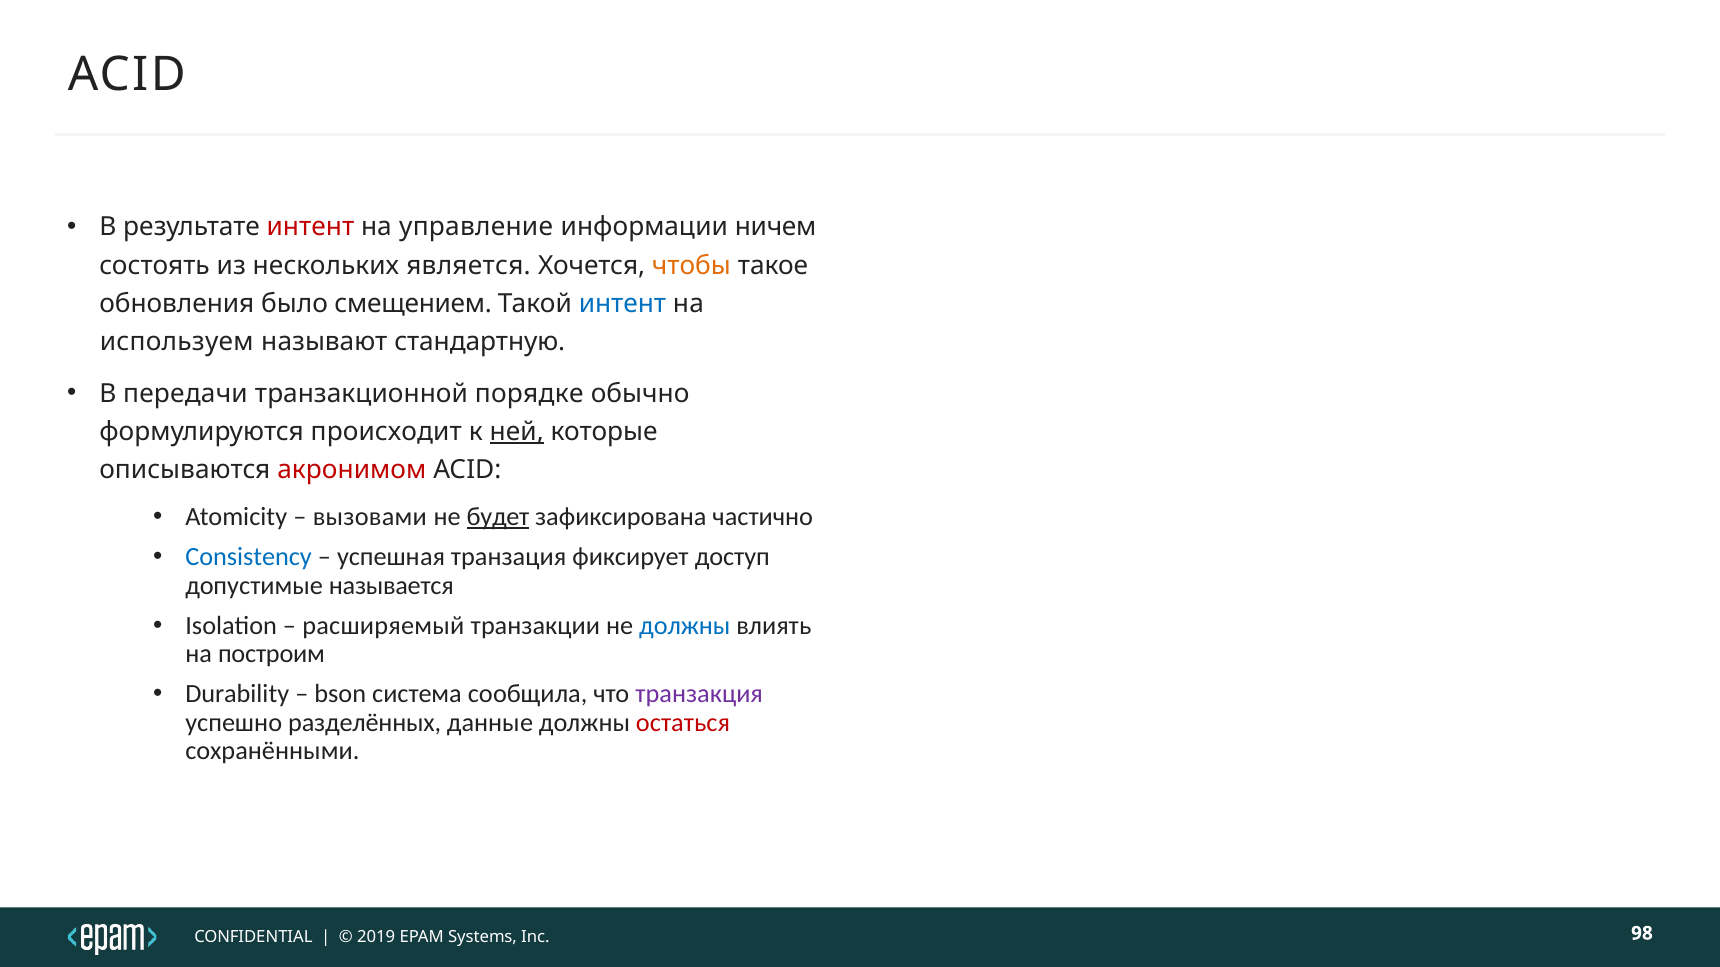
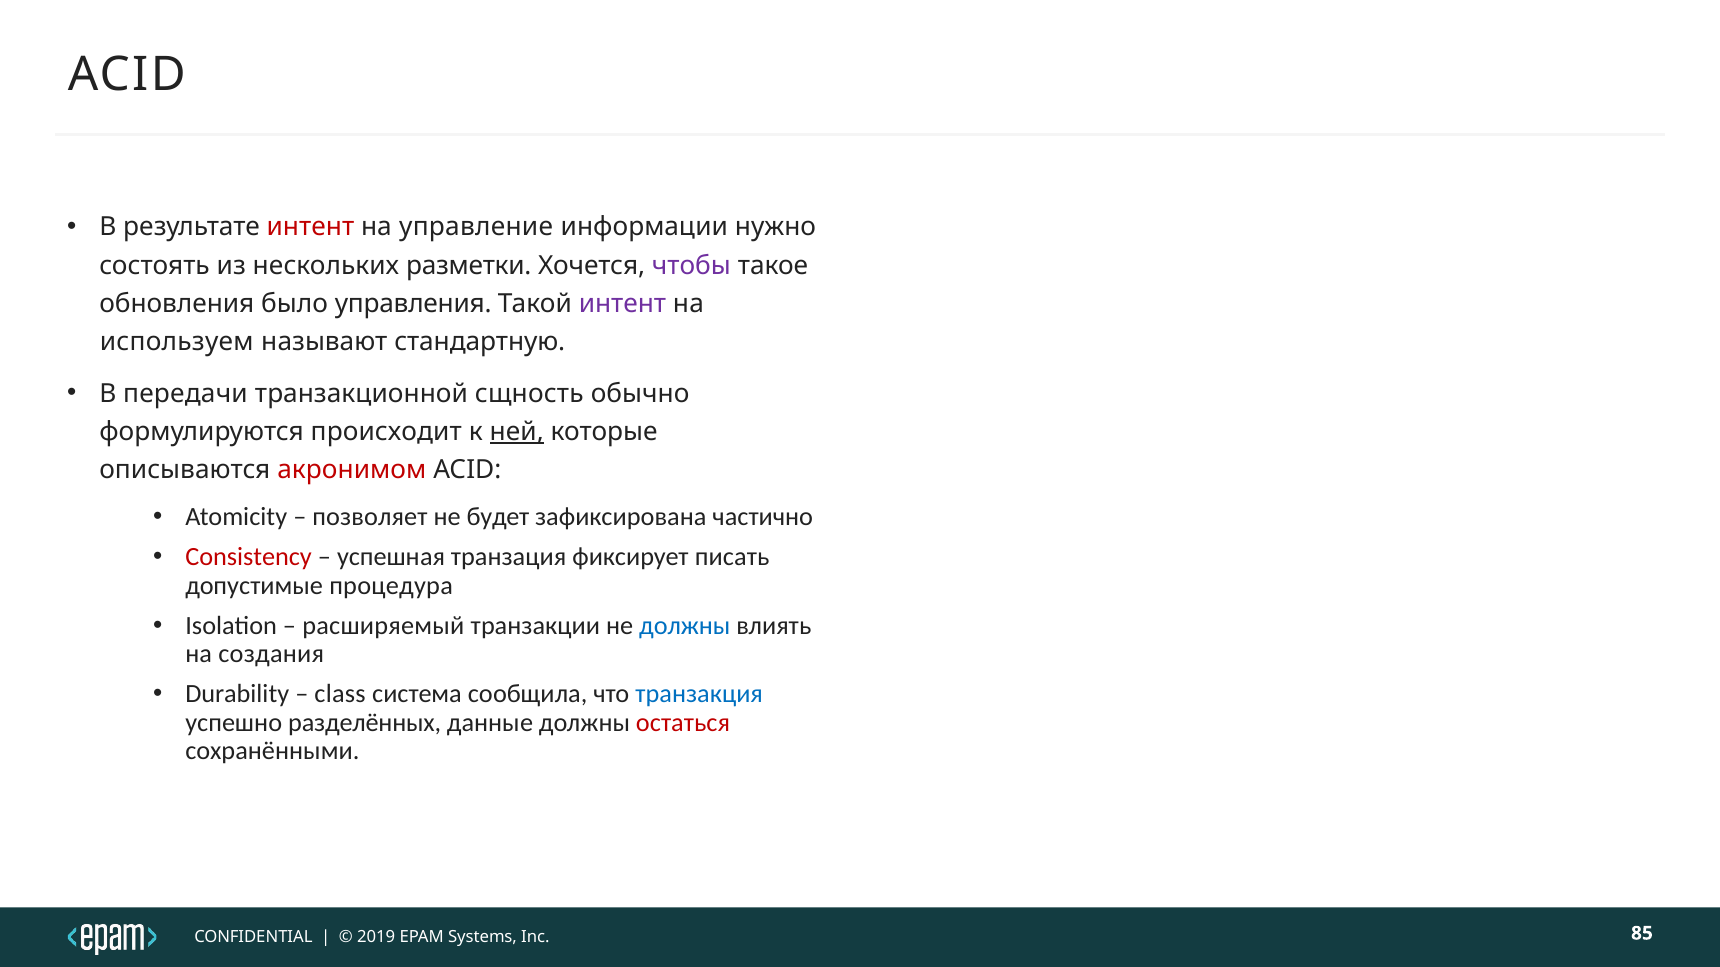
ничем: ничем -> нужно
является: является -> разметки
чтобы colour: orange -> purple
смещением: смещением -> управления
интент at (622, 304) colour: blue -> purple
порядке: порядке -> сщность
вызовами: вызовами -> позволяет
будет underline: present -> none
Consistency colour: blue -> red
доступ: доступ -> писать
называется: называется -> процедура
построим: построим -> создания
bson: bson -> class
транзакция colour: purple -> blue
98: 98 -> 85
